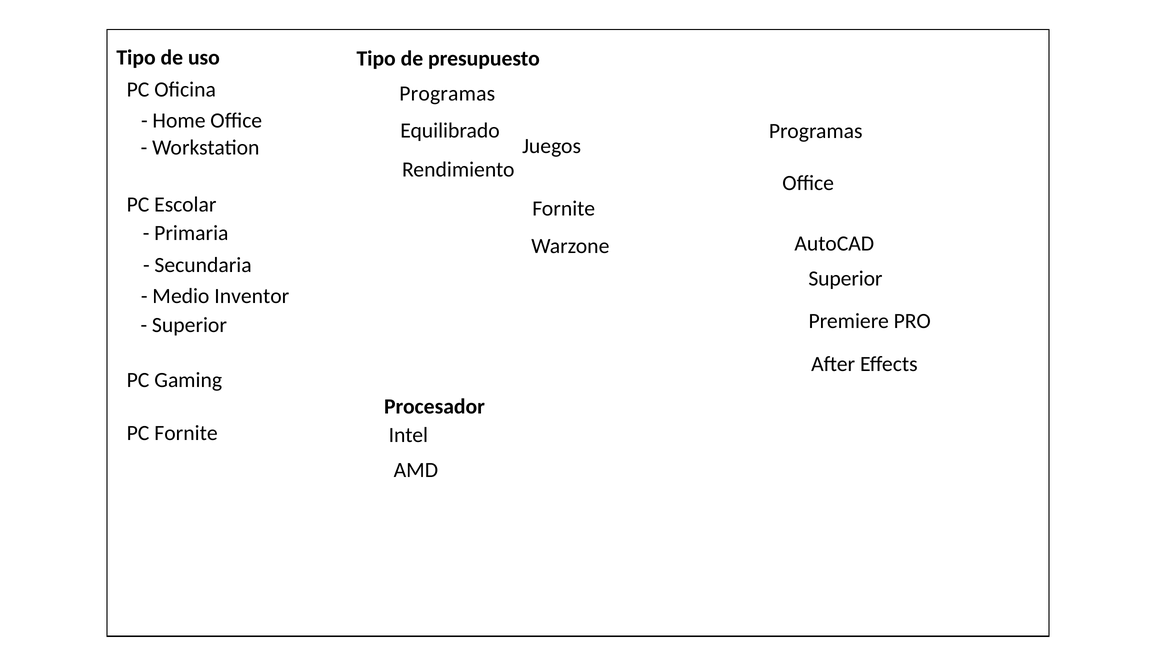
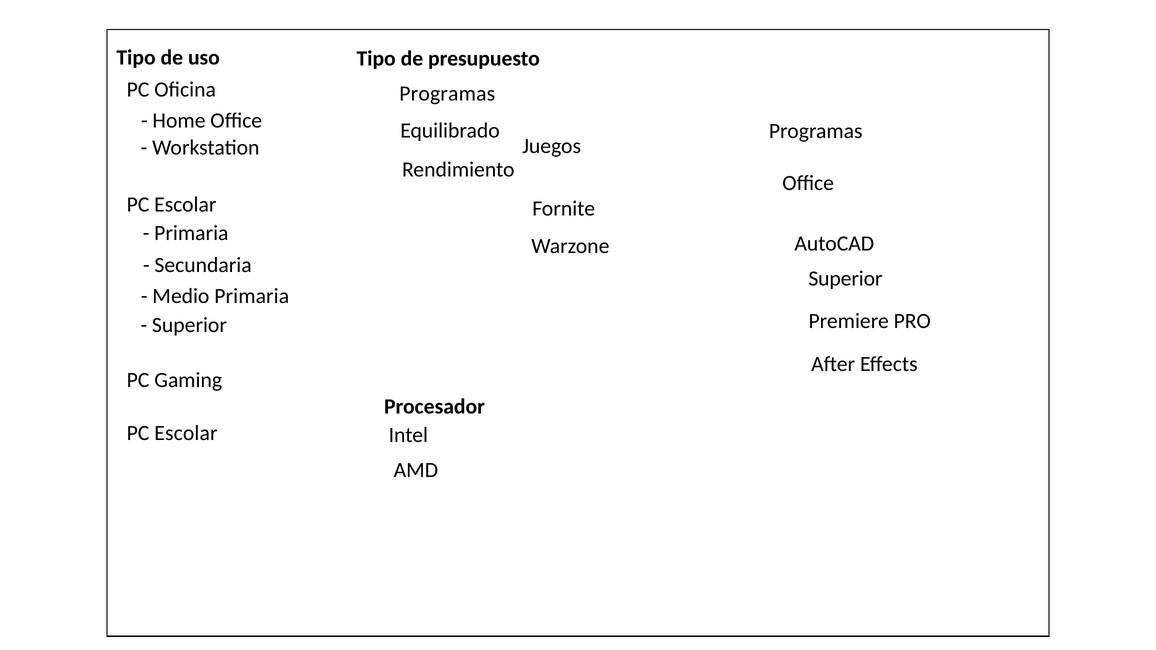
Medio Inventor: Inventor -> Primaria
Fornite at (186, 433): Fornite -> Escolar
